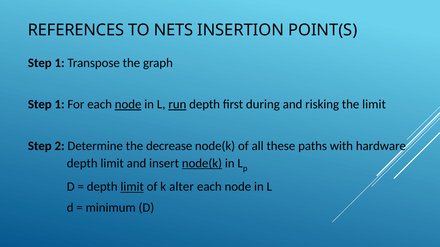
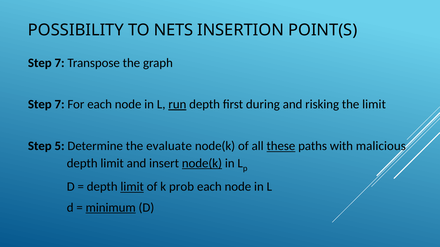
REFERENCES: REFERENCES -> POSSIBILITY
1 at (60, 63): 1 -> 7
1 at (60, 105): 1 -> 7
node at (128, 105) underline: present -> none
2: 2 -> 5
decrease: decrease -> evaluate
these underline: none -> present
hardware: hardware -> malicious
alter: alter -> prob
minimum underline: none -> present
